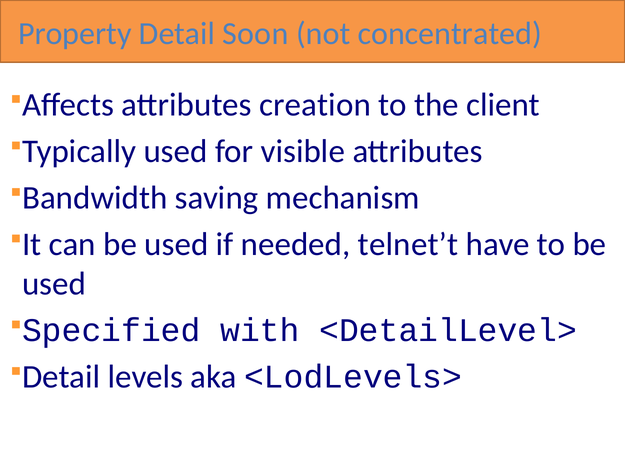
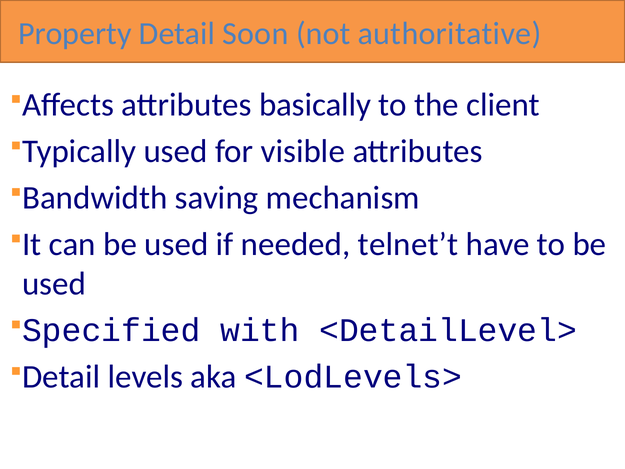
concentrated: concentrated -> authoritative
creation: creation -> basically
